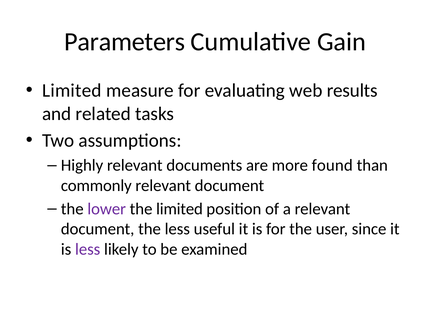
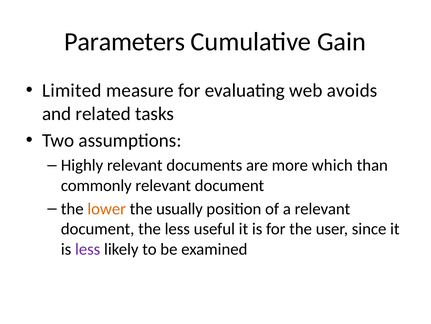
results: results -> avoids
found: found -> which
lower colour: purple -> orange
the limited: limited -> usually
